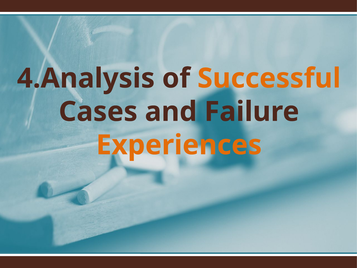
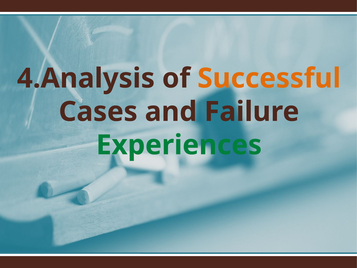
Experiences colour: orange -> green
